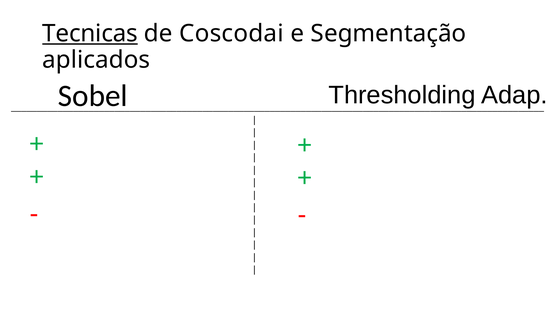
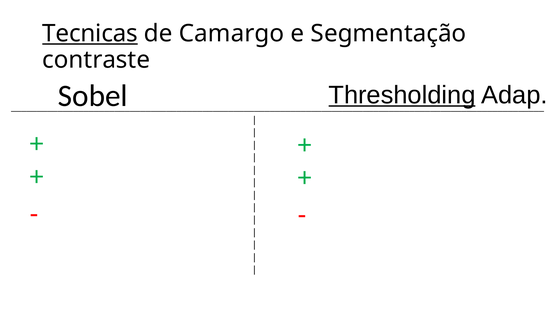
Coscodai: Coscodai -> Camargo
aplicados: aplicados -> contraste
Thresholding underline: none -> present
